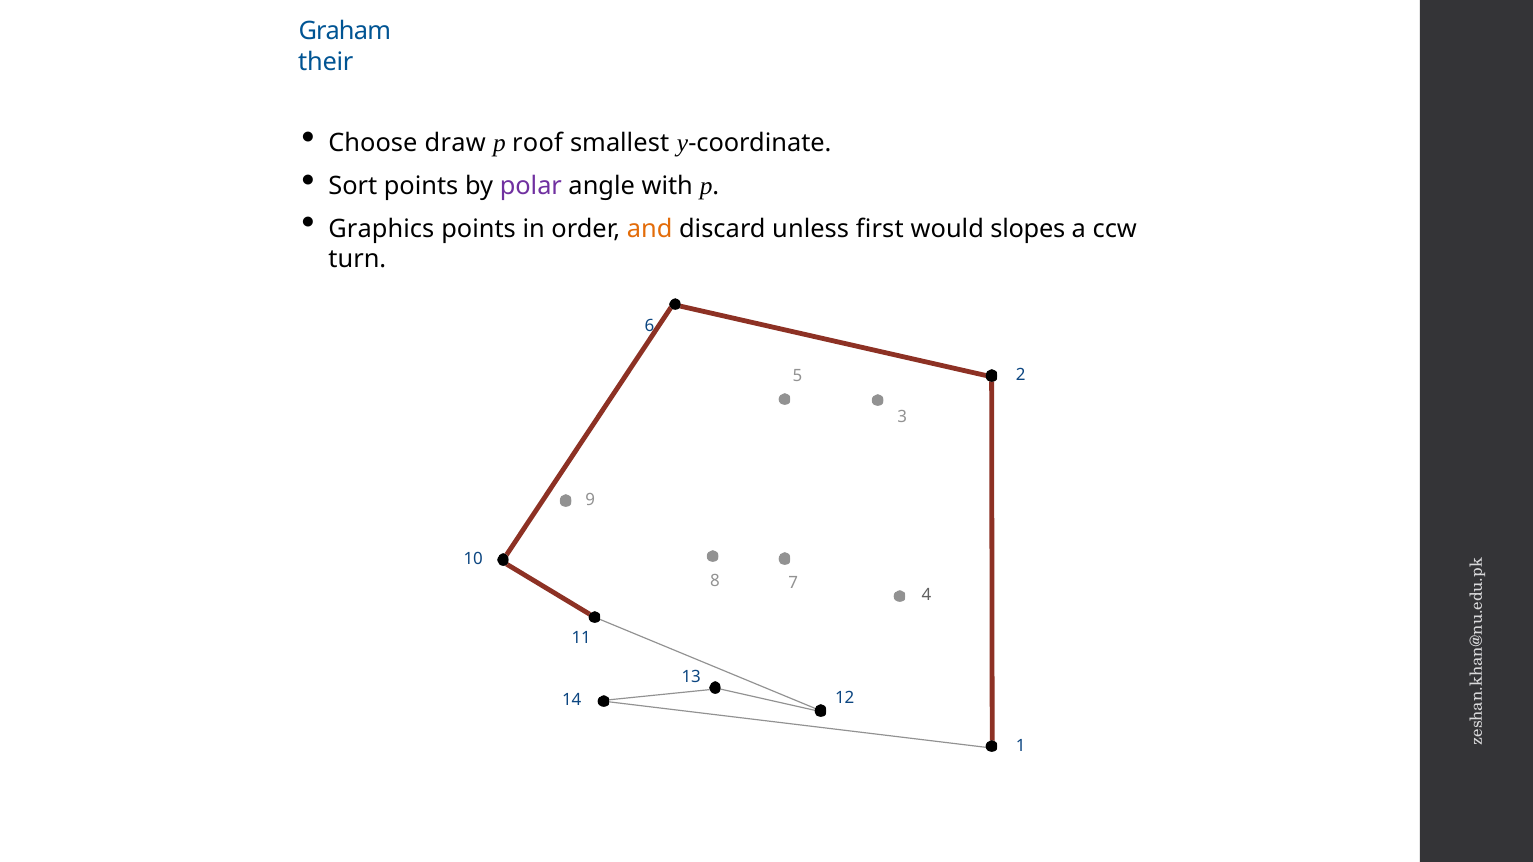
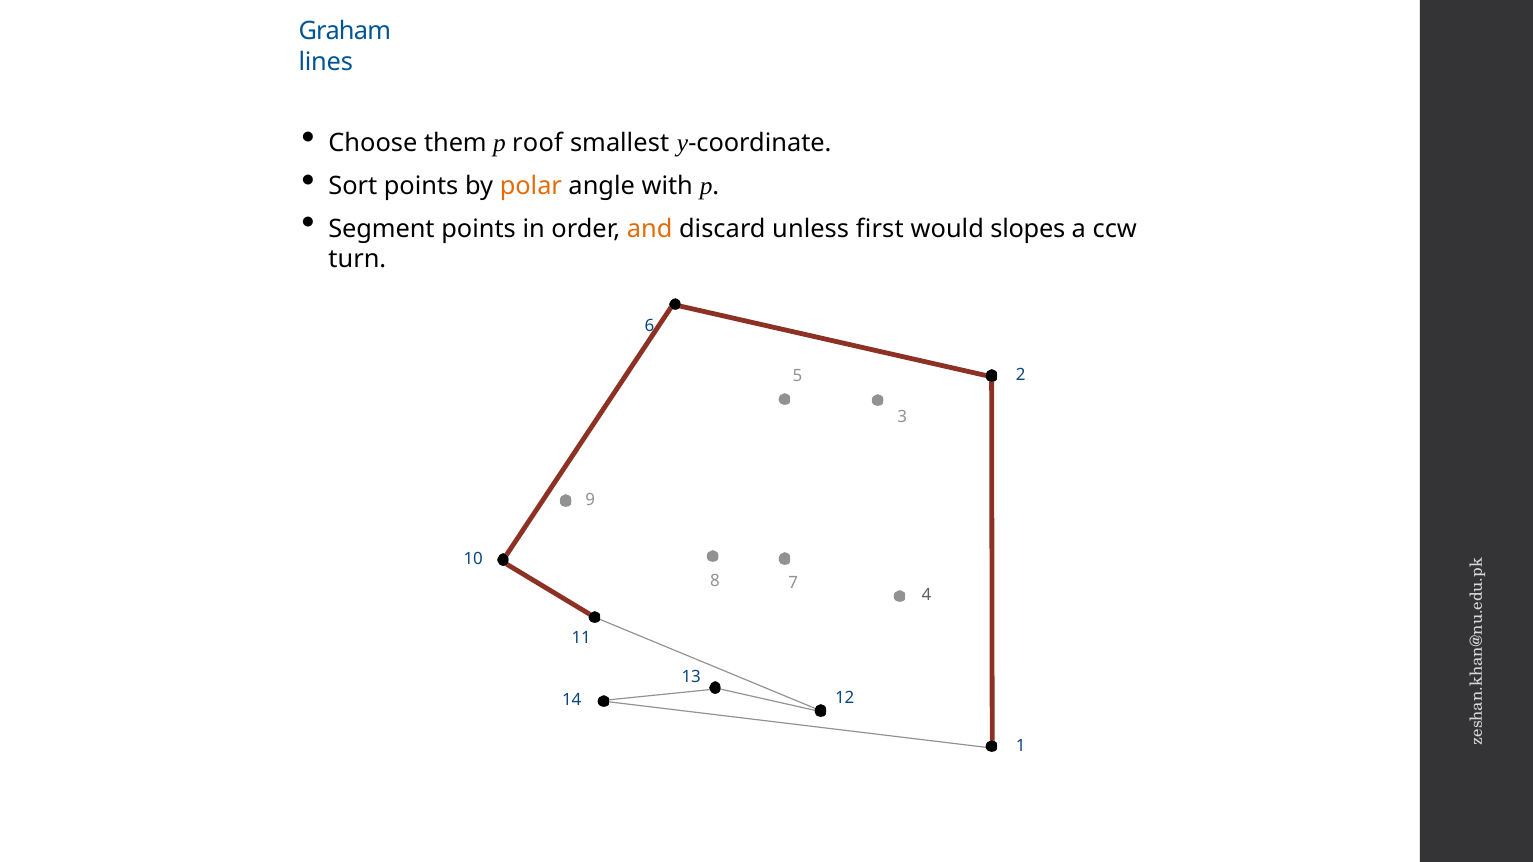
their: their -> lines
draw: draw -> them
polar colour: purple -> orange
Graphics: Graphics -> Segment
